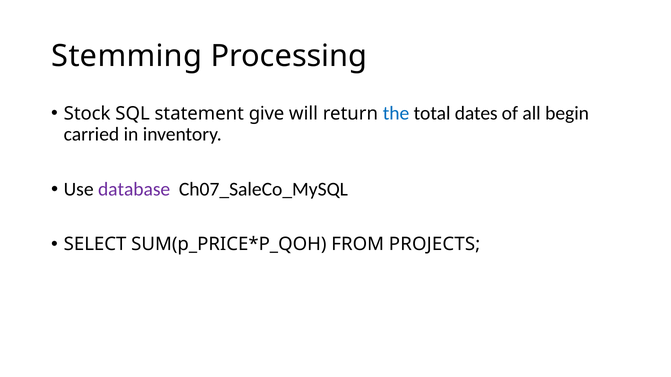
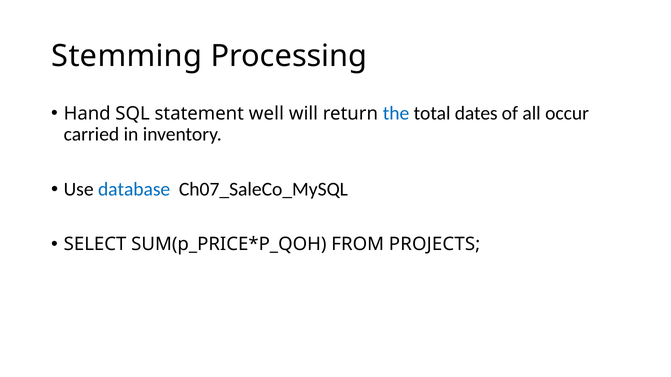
Stock: Stock -> Hand
give: give -> well
begin: begin -> occur
database colour: purple -> blue
